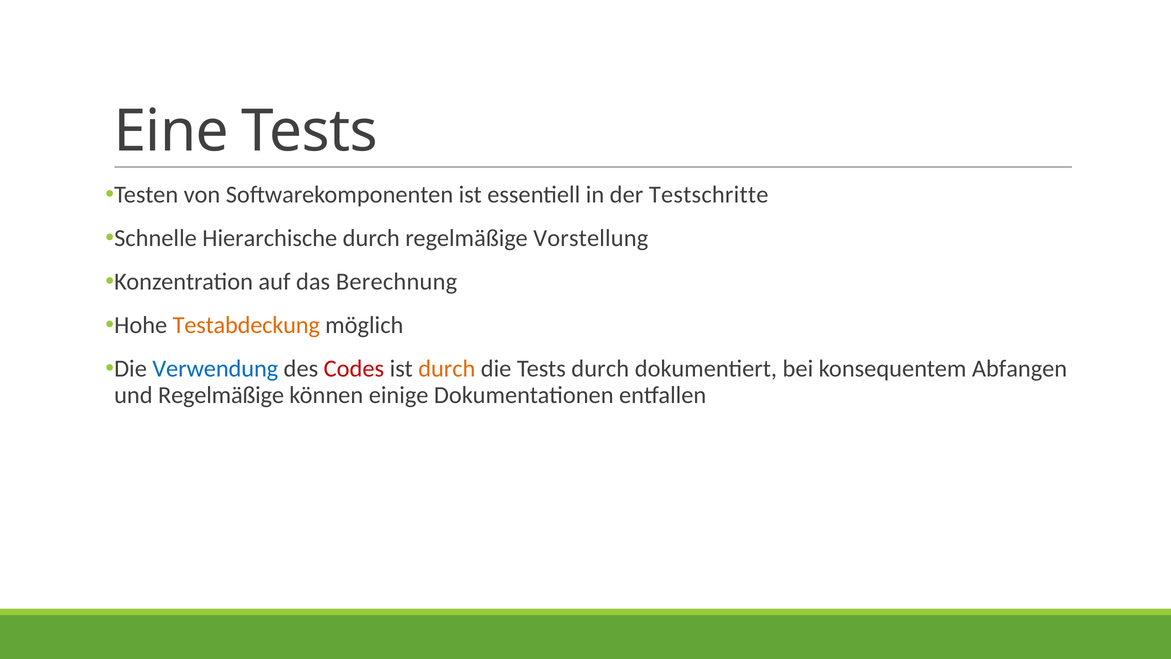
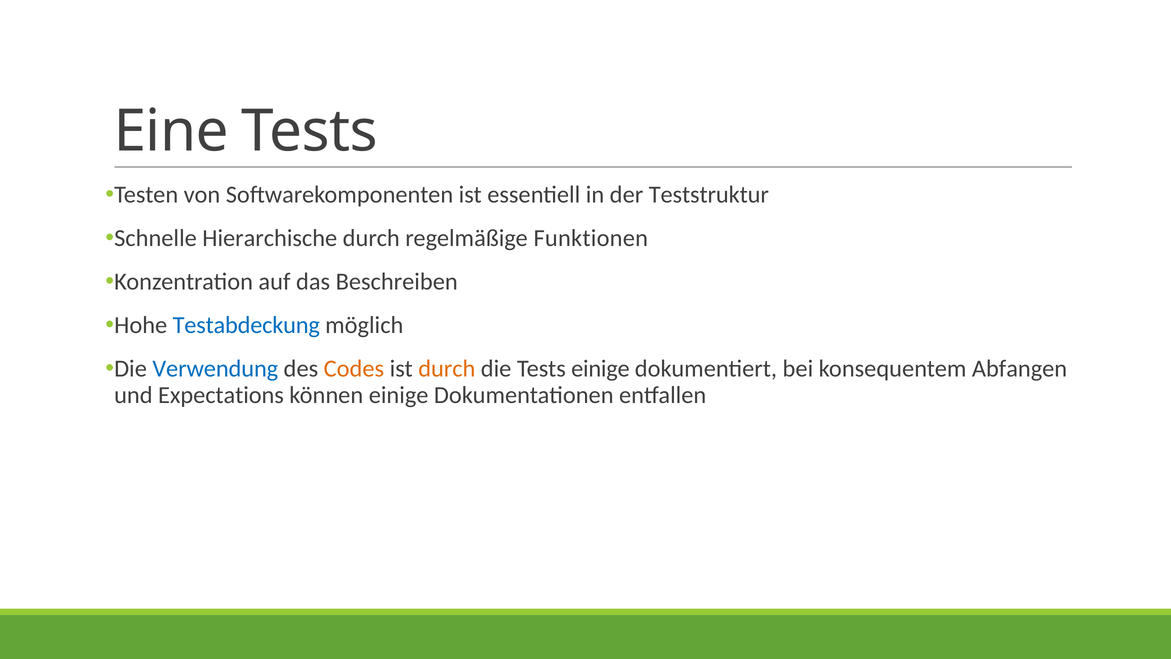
Testschritte: Testschritte -> Teststruktur
Vorstellung: Vorstellung -> Funktionen
Berechnung: Berechnung -> Beschreiben
Testabdeckung colour: orange -> blue
Codes colour: red -> orange
Tests durch: durch -> einige
und Regelmäßige: Regelmäßige -> Expectations
